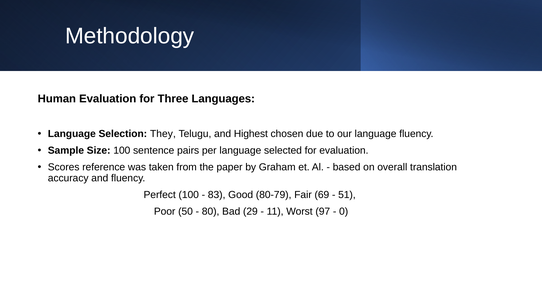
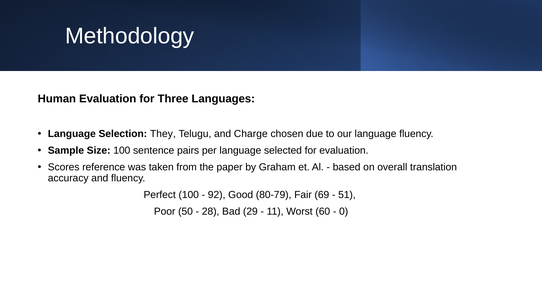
Highest: Highest -> Charge
83: 83 -> 92
80: 80 -> 28
97: 97 -> 60
